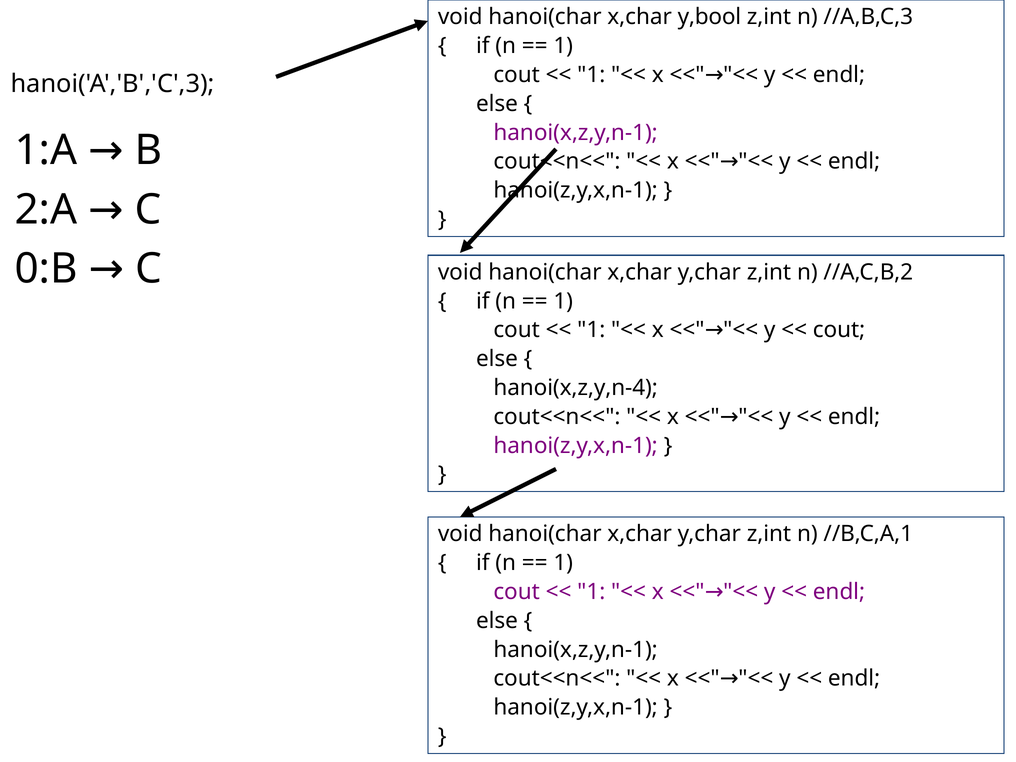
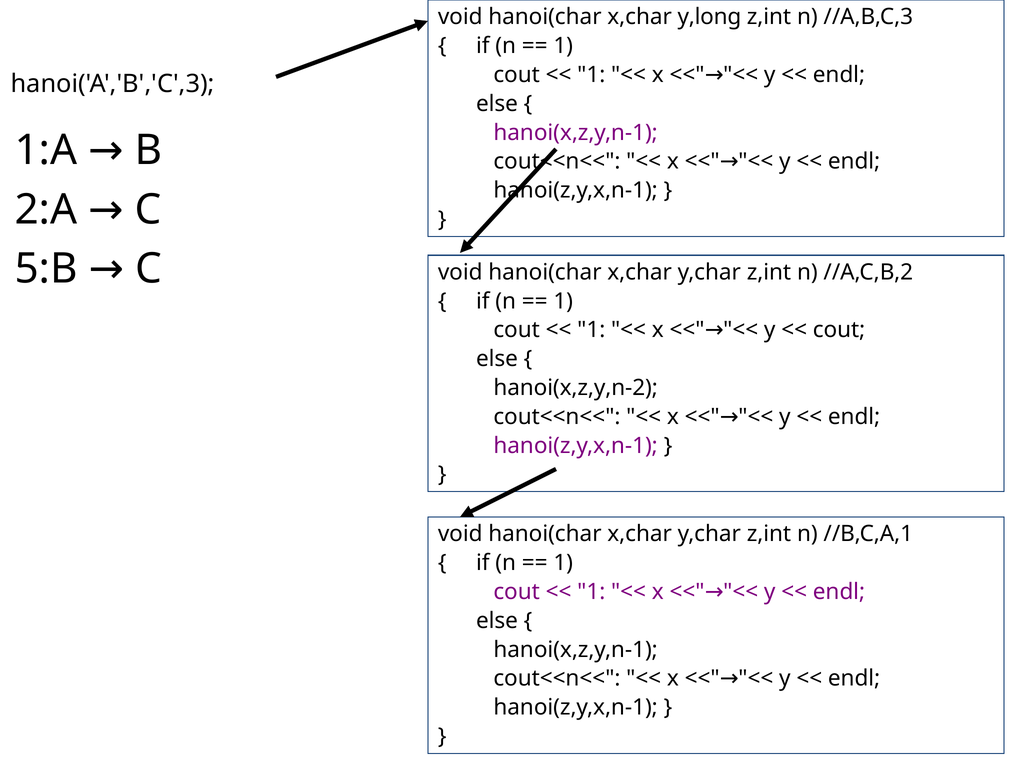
y,bool: y,bool -> y,long
0:B: 0:B -> 5:B
hanoi(x,z,y,n-4: hanoi(x,z,y,n-4 -> hanoi(x,z,y,n-2
